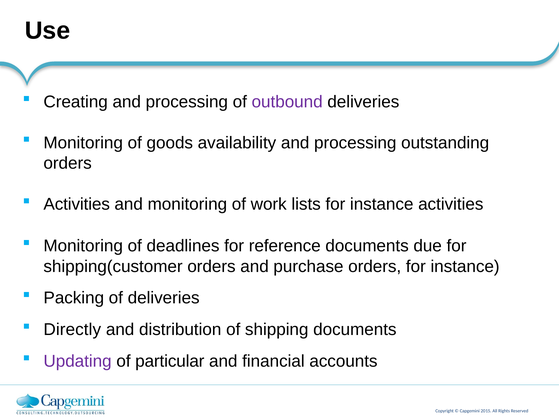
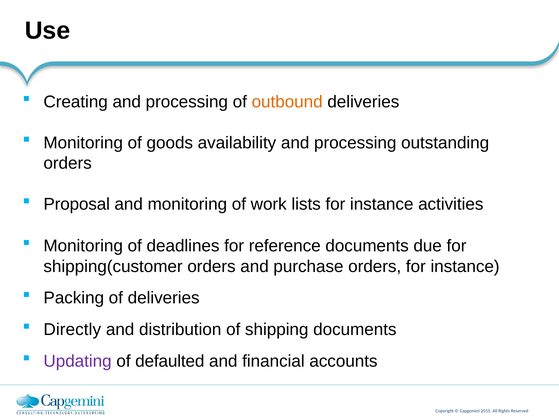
outbound colour: purple -> orange
Activities at (77, 204): Activities -> Proposal
particular: particular -> defaulted
